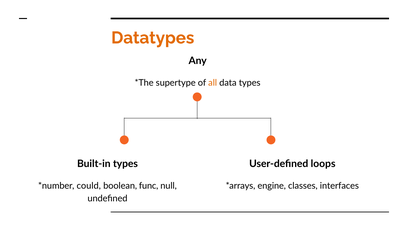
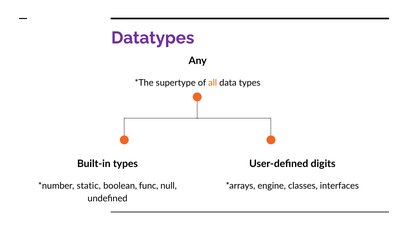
Datatypes colour: orange -> purple
loops: loops -> digits
could: could -> static
